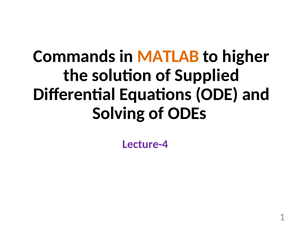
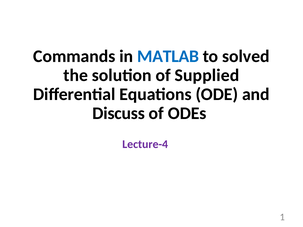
MATLAB colour: orange -> blue
higher: higher -> solved
Solving: Solving -> Discuss
